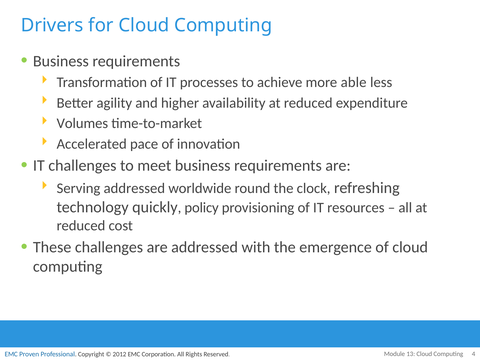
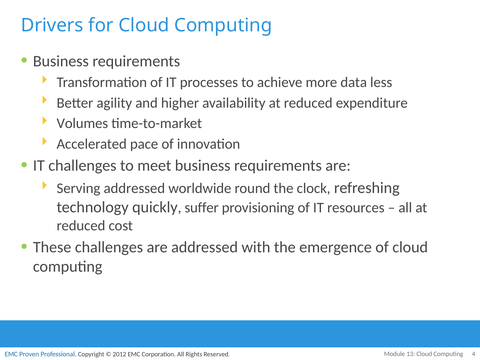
able: able -> data
policy: policy -> suffer
